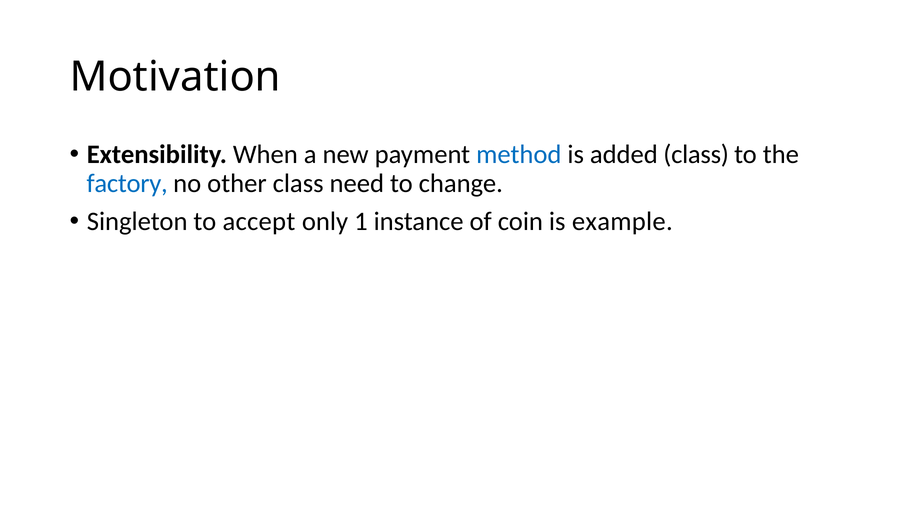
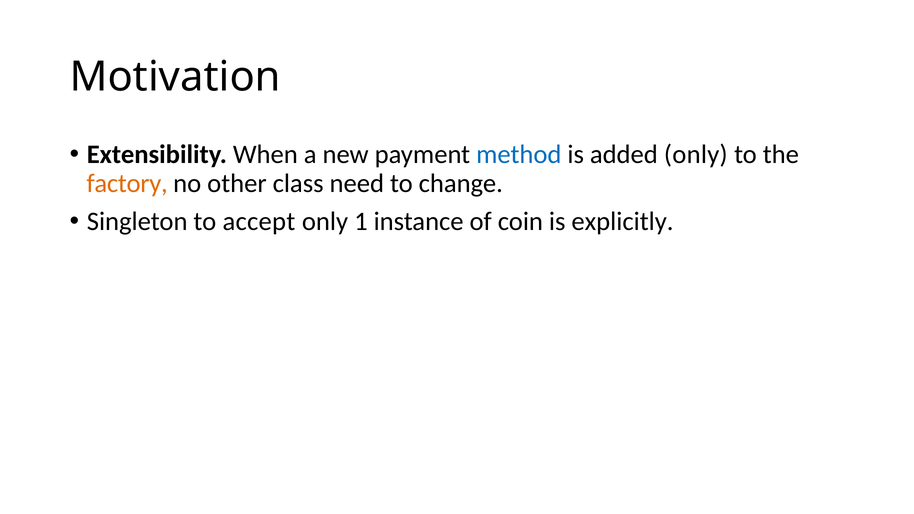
added class: class -> only
factory colour: blue -> orange
example: example -> explicitly
